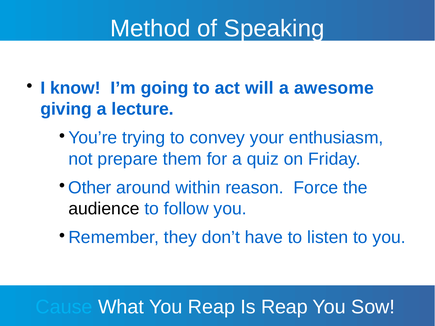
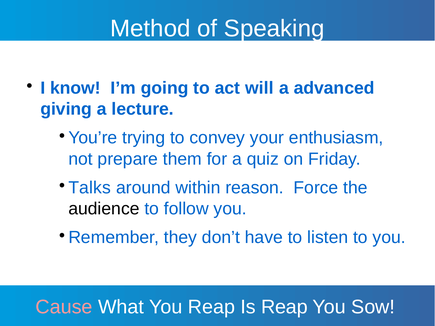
awesome: awesome -> advanced
Other: Other -> Talks
Cause colour: light blue -> pink
